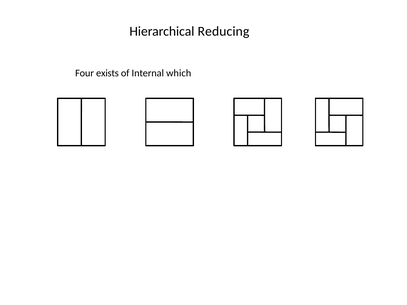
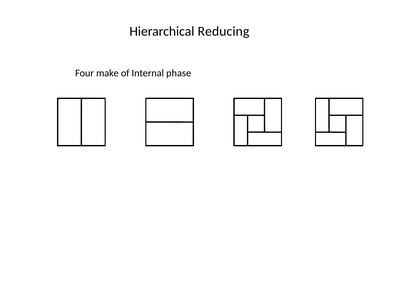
exists: exists -> make
which: which -> phase
